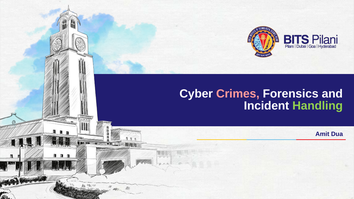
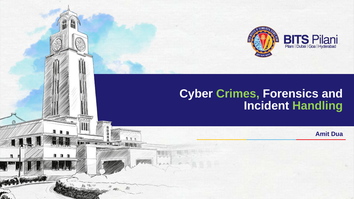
Crimes colour: pink -> light green
